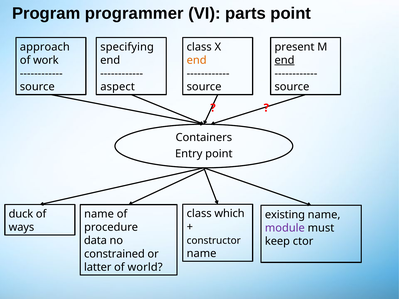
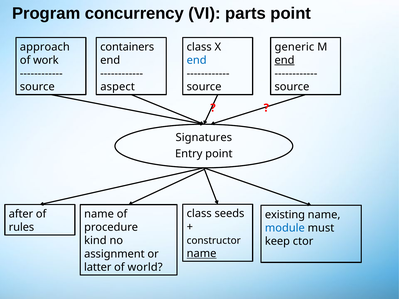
programmer: programmer -> concurrency
specifying: specifying -> containers
present: present -> generic
end at (197, 60) colour: orange -> blue
Containers: Containers -> Signatures
which: which -> seeds
duck: duck -> after
ways: ways -> rules
module colour: purple -> blue
data: data -> kind
name at (202, 254) underline: none -> present
constrained: constrained -> assignment
